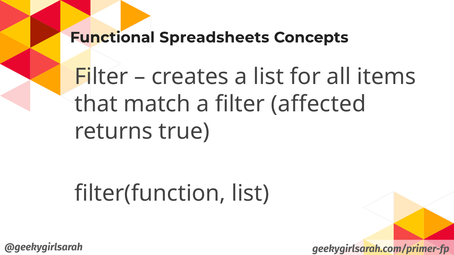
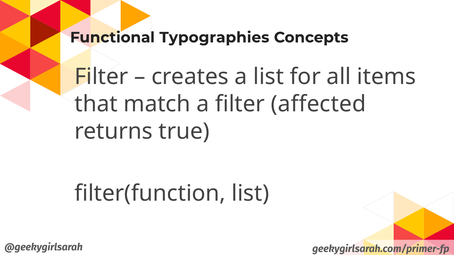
Spreadsheets: Spreadsheets -> Typographies
